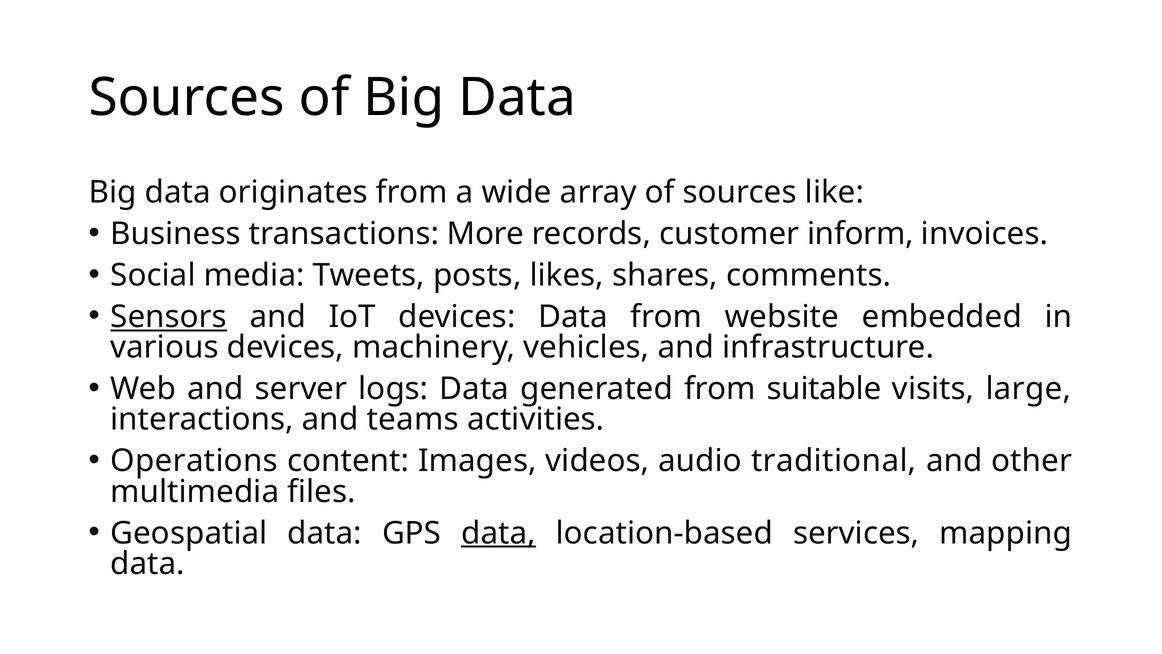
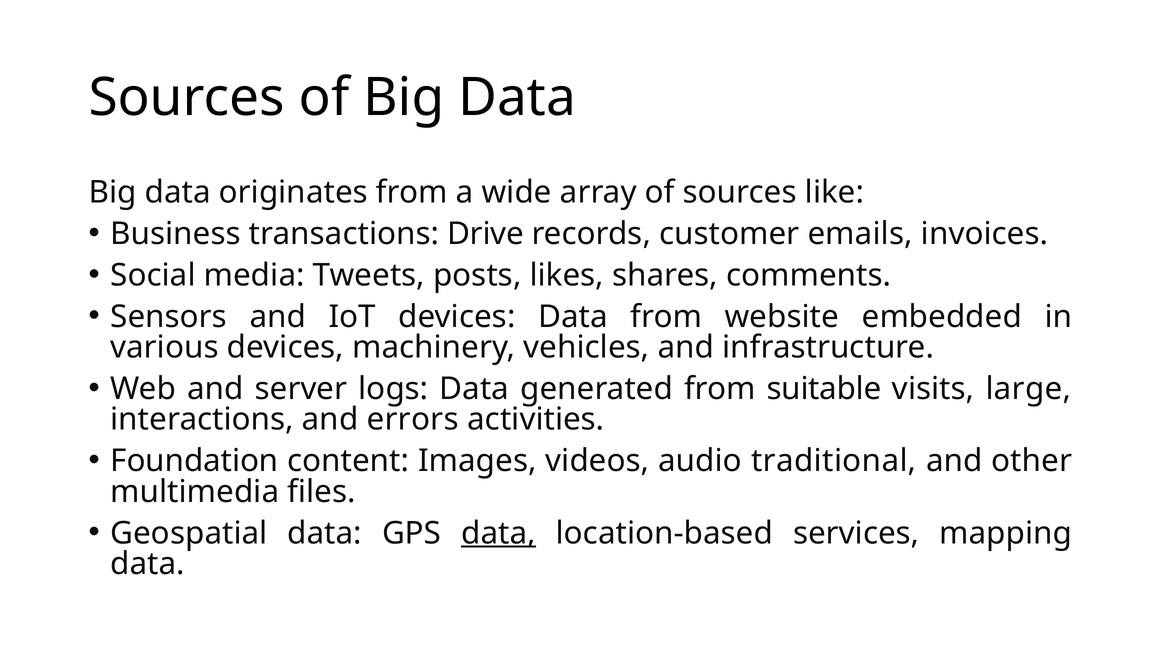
More: More -> Drive
inform: inform -> emails
Sensors underline: present -> none
teams: teams -> errors
Operations: Operations -> Foundation
